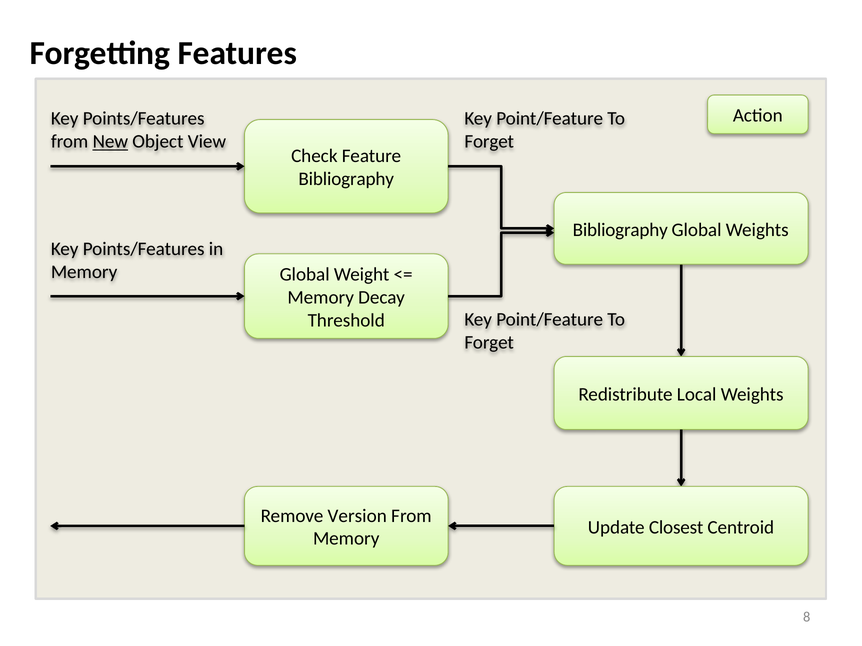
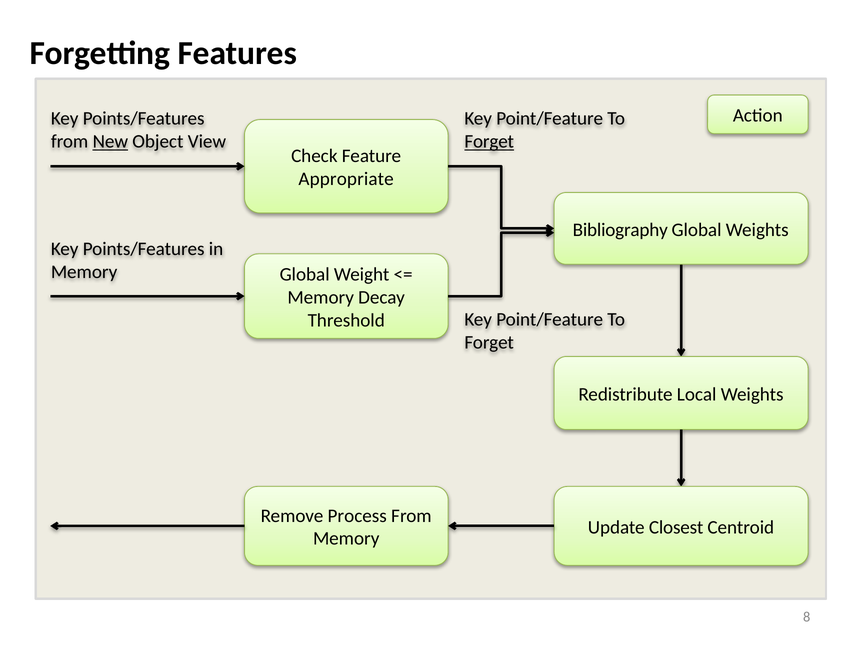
Forget at (489, 142) underline: none -> present
Bibliography at (346, 179): Bibliography -> Appropriate
Version: Version -> Process
